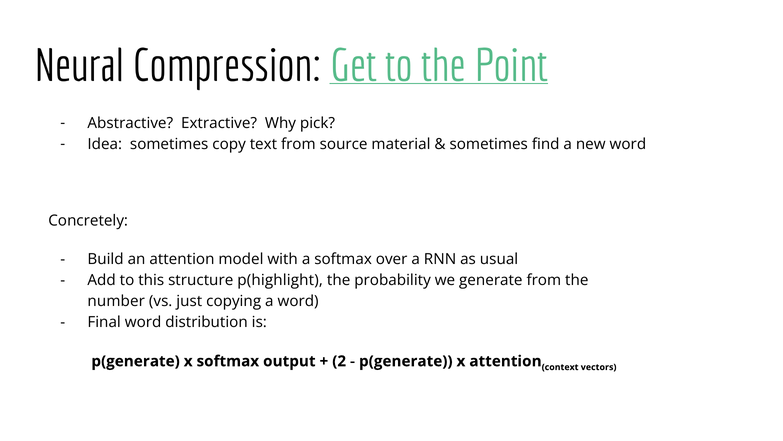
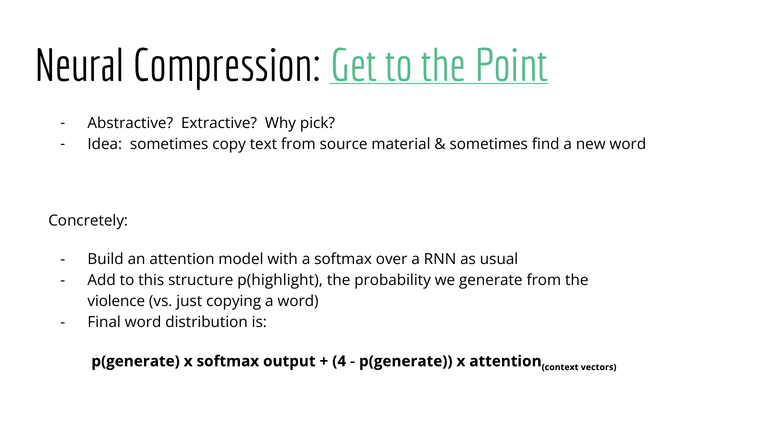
number: number -> violence
2: 2 -> 4
